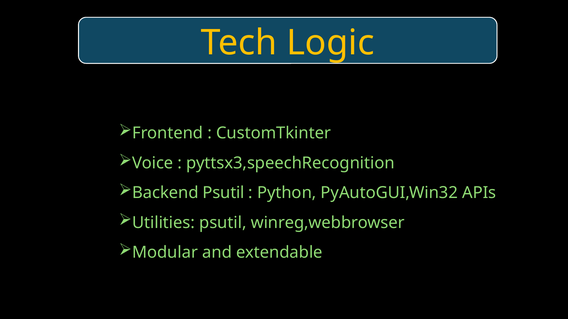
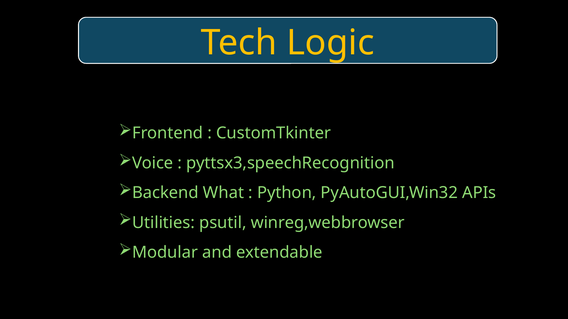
Backend Psutil: Psutil -> What
